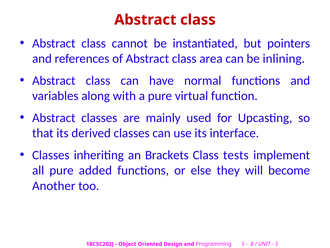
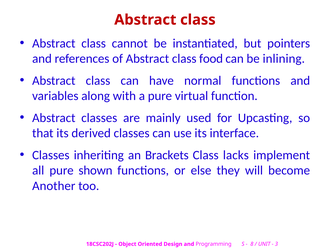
area: area -> food
tests: tests -> lacks
added: added -> shown
